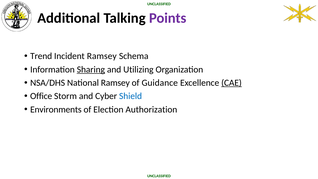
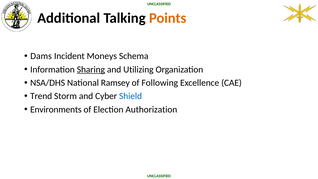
Points colour: purple -> orange
Trend: Trend -> Dams
Incident Ramsey: Ramsey -> Moneys
Guidance: Guidance -> Following
CAE underline: present -> none
Office: Office -> Trend
